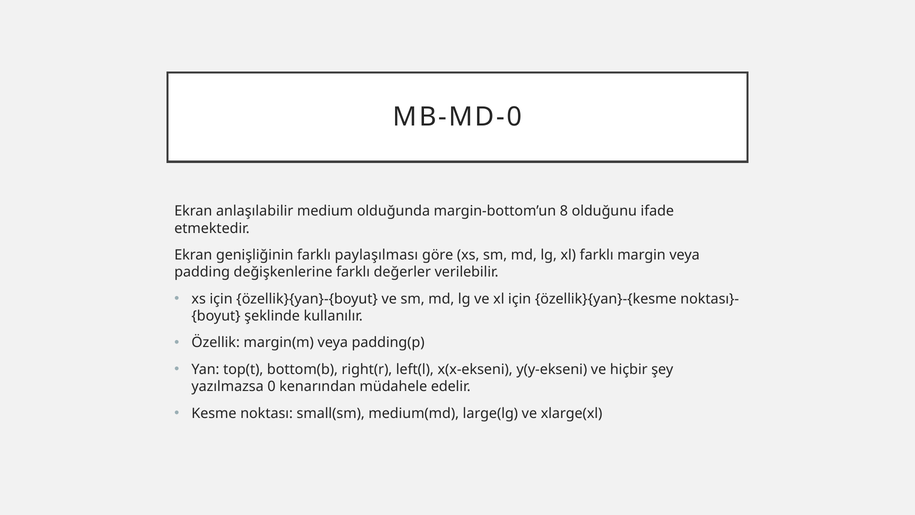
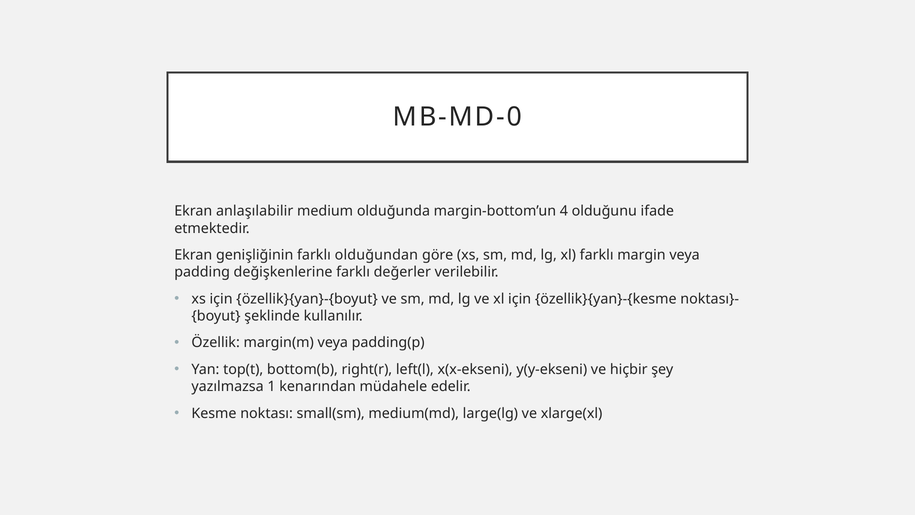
8: 8 -> 4
paylaşılması: paylaşılması -> olduğundan
0: 0 -> 1
